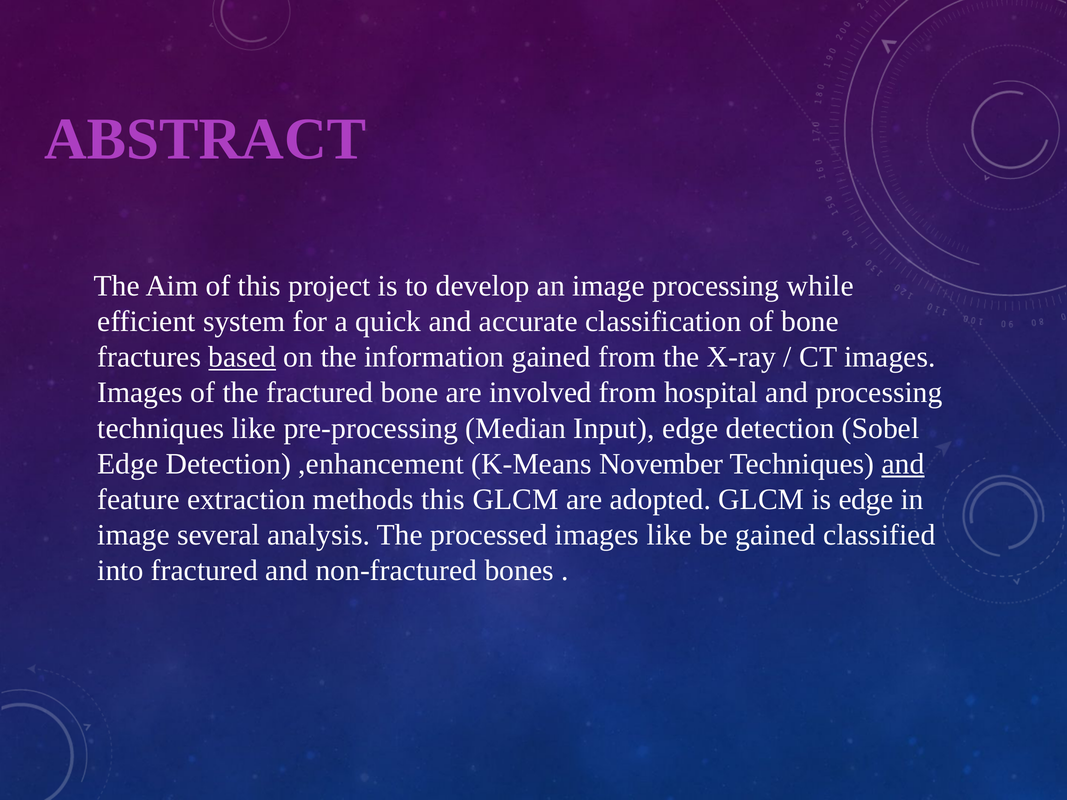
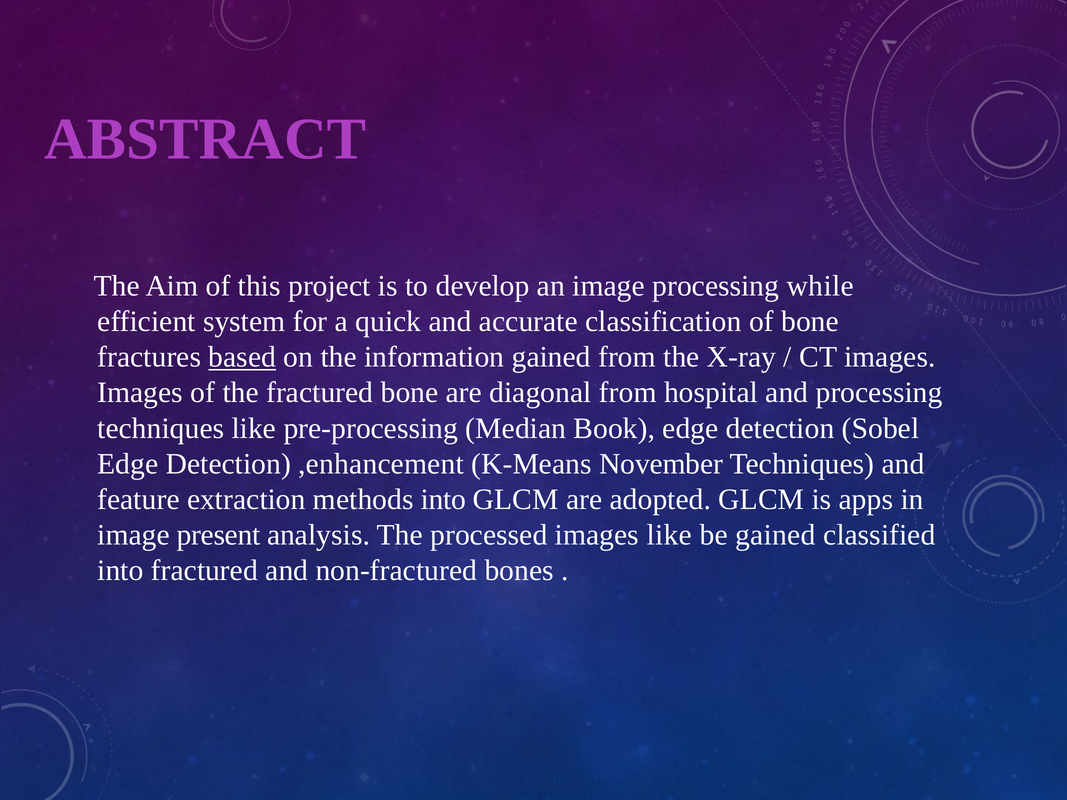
involved: involved -> diagonal
Input: Input -> Book
and at (903, 464) underline: present -> none
methods this: this -> into
is edge: edge -> apps
several: several -> present
